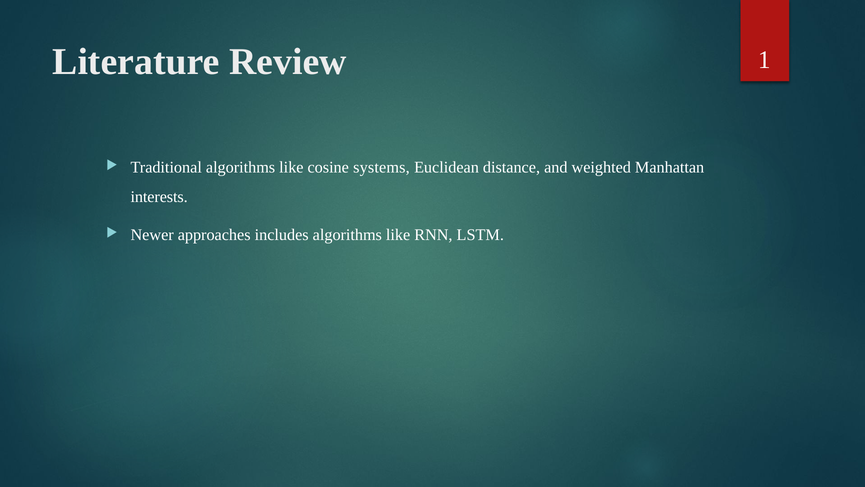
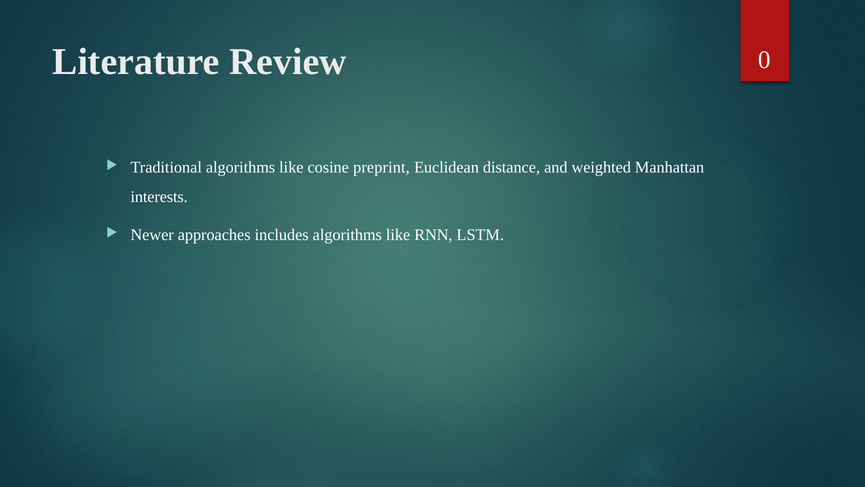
1: 1 -> 0
systems: systems -> preprint
